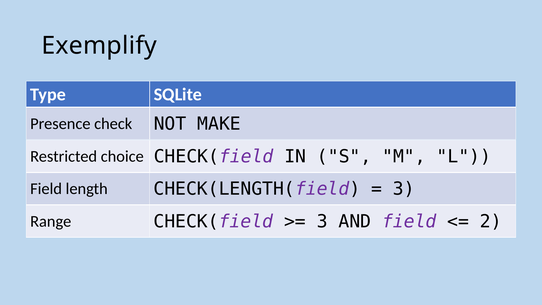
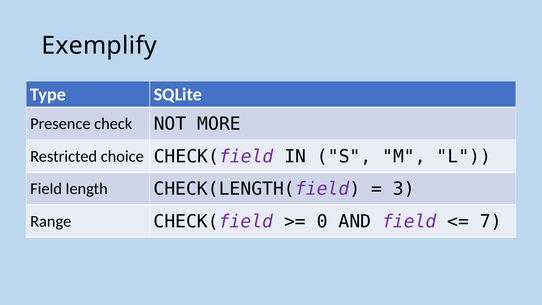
MAKE: MAKE -> MORE
3 at (322, 221): 3 -> 0
2: 2 -> 7
